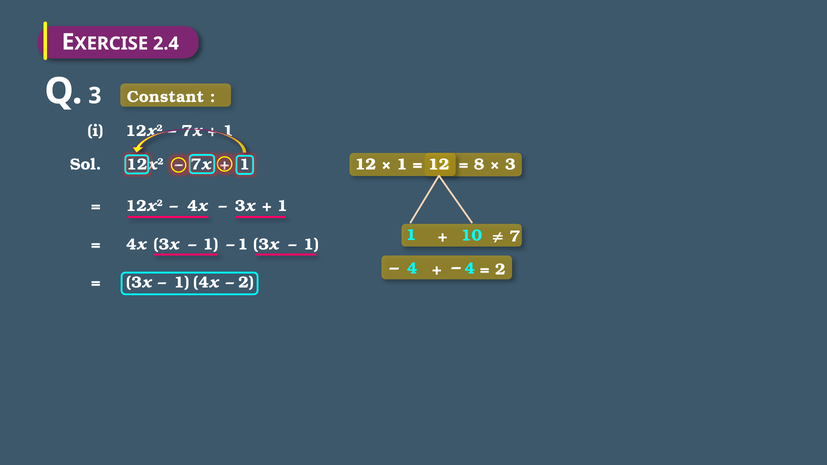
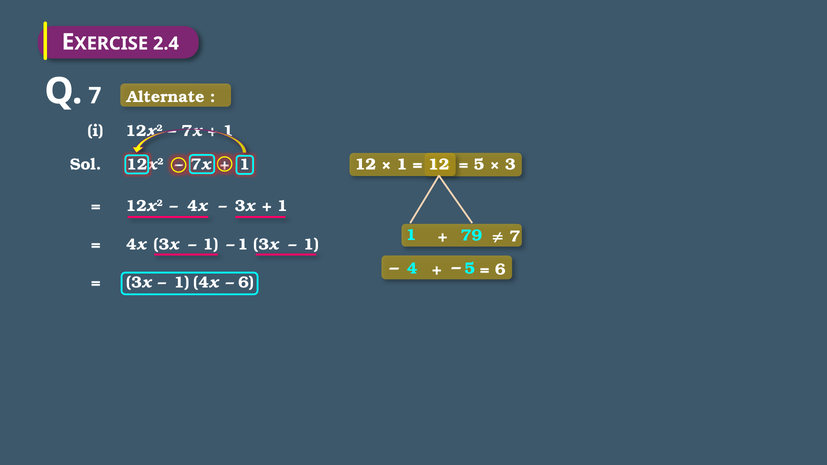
Q 3: 3 -> 7
Constant: Constant -> Alternate
8 at (479, 165): 8 -> 5
10: 10 -> 79
4 4: 4 -> 5
2 at (500, 270): 2 -> 6
2 at (246, 283): 2 -> 6
